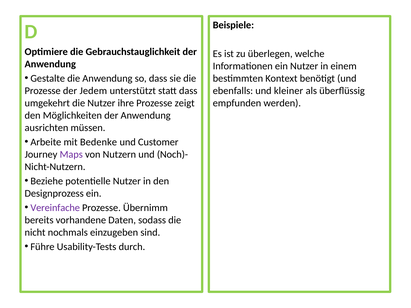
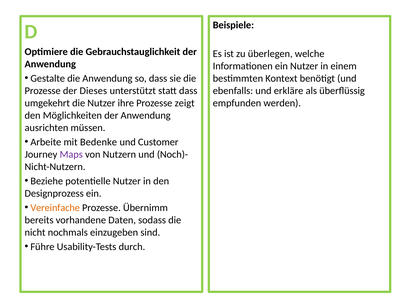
Jedem: Jedem -> Dieses
kleiner: kleiner -> erkläre
Vereinfache colour: purple -> orange
